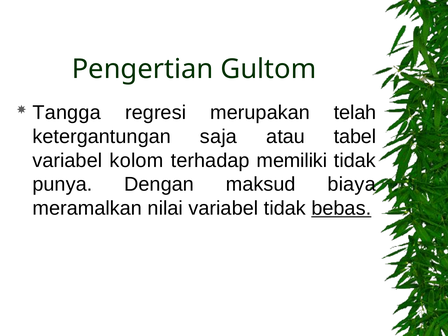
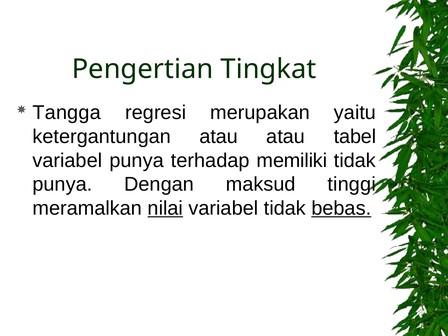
Gultom: Gultom -> Tingkat
telah: telah -> yaitu
ketergantungan saja: saja -> atau
variabel kolom: kolom -> punya
biaya: biaya -> tinggi
nilai underline: none -> present
